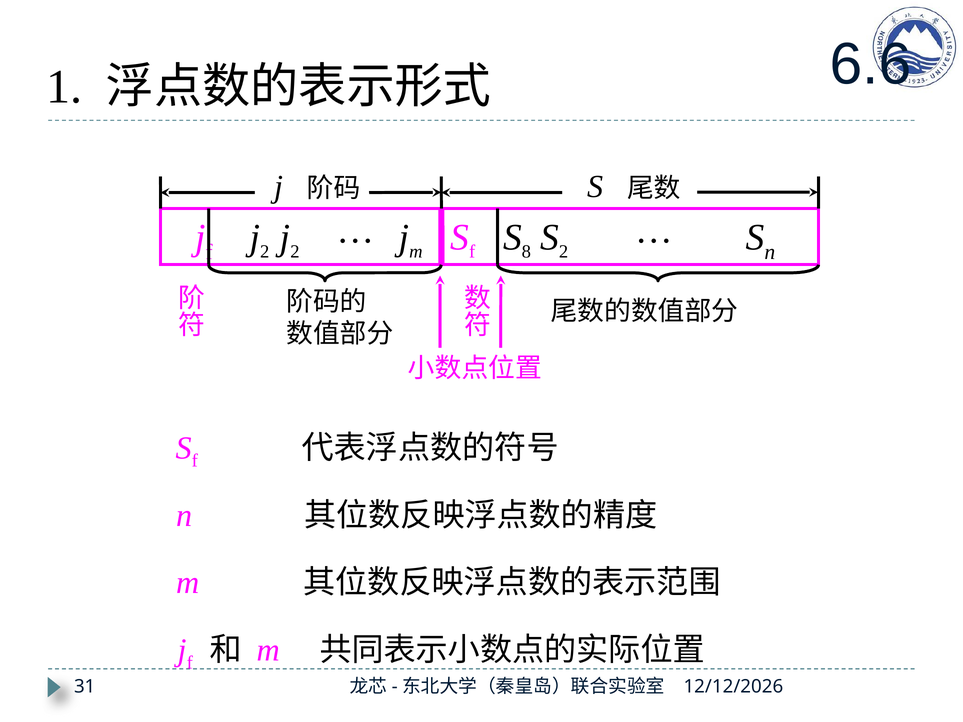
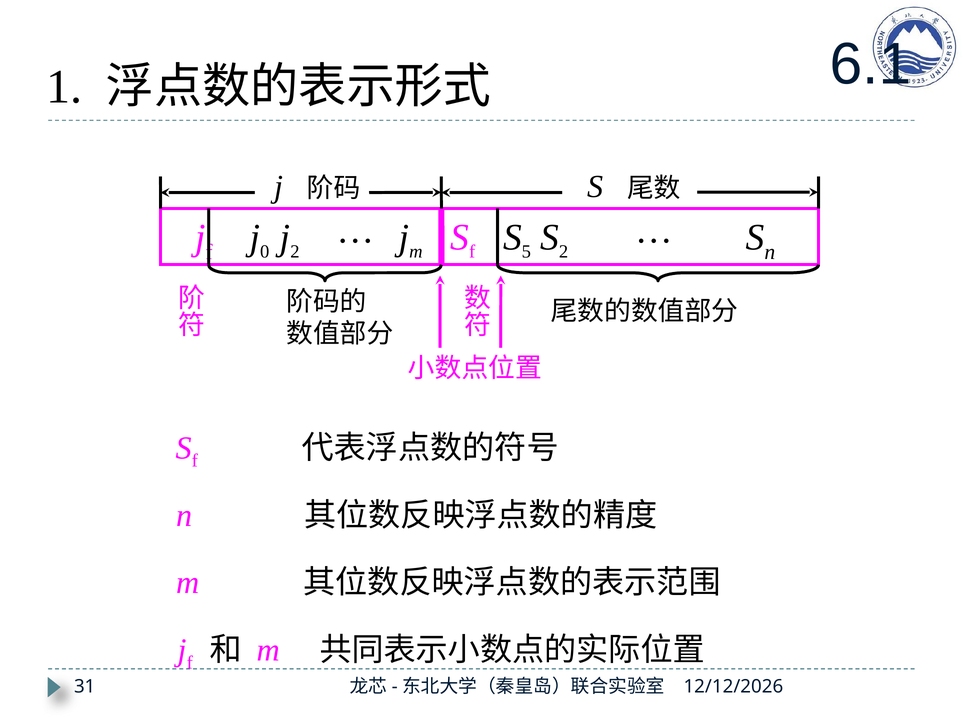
6.6: 6.6 -> 6.1
2 at (265, 252): 2 -> 0
8: 8 -> 5
